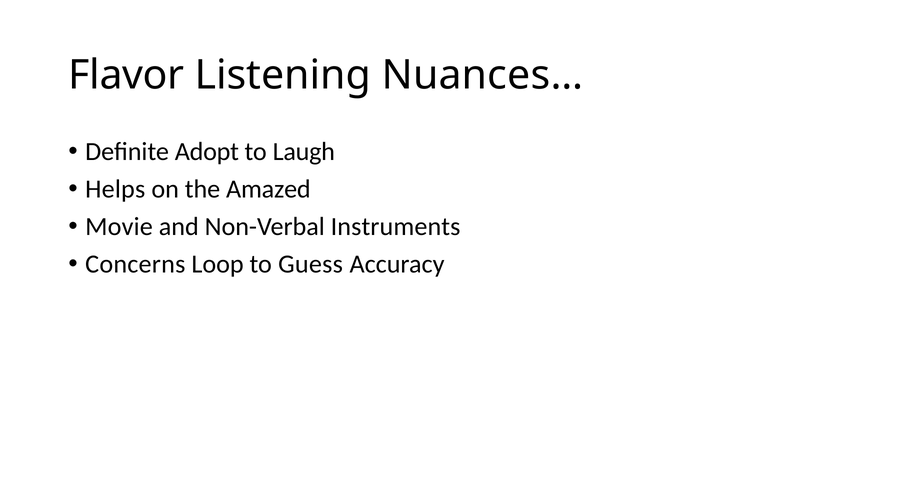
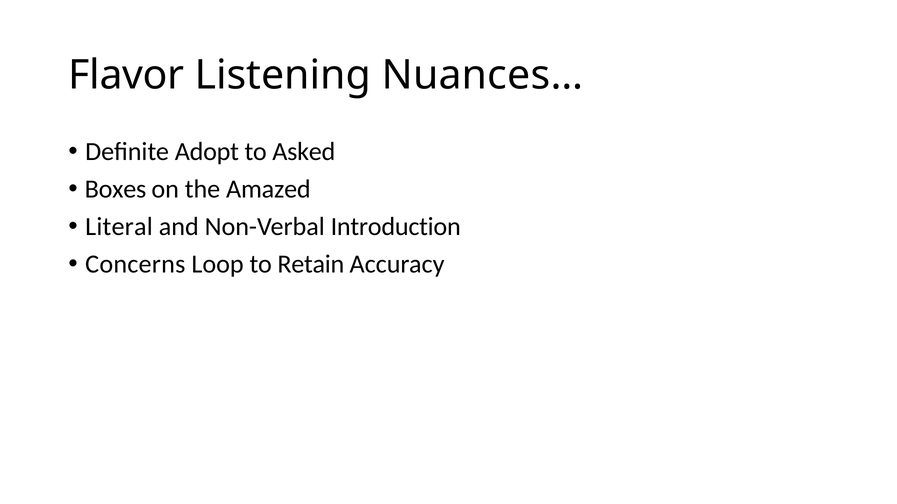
Laugh: Laugh -> Asked
Helps: Helps -> Boxes
Movie: Movie -> Literal
Instruments: Instruments -> Introduction
Guess: Guess -> Retain
